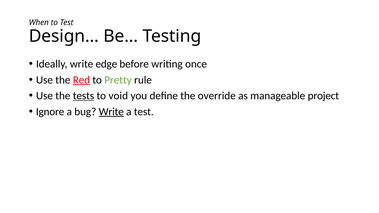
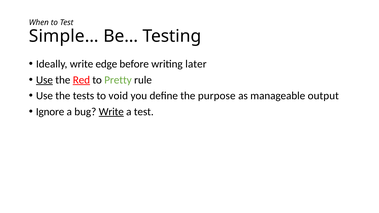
Design…: Design… -> Simple…
once: once -> later
Use at (44, 80) underline: none -> present
tests underline: present -> none
override: override -> purpose
project: project -> output
